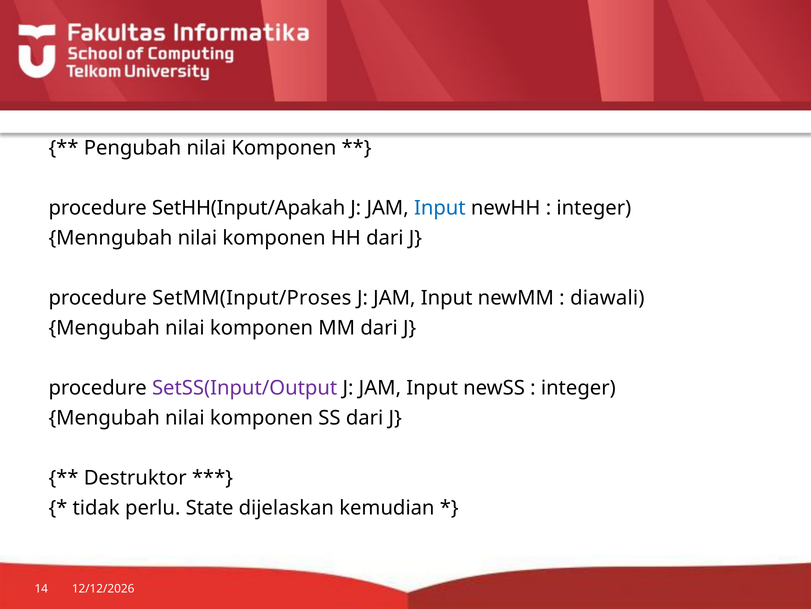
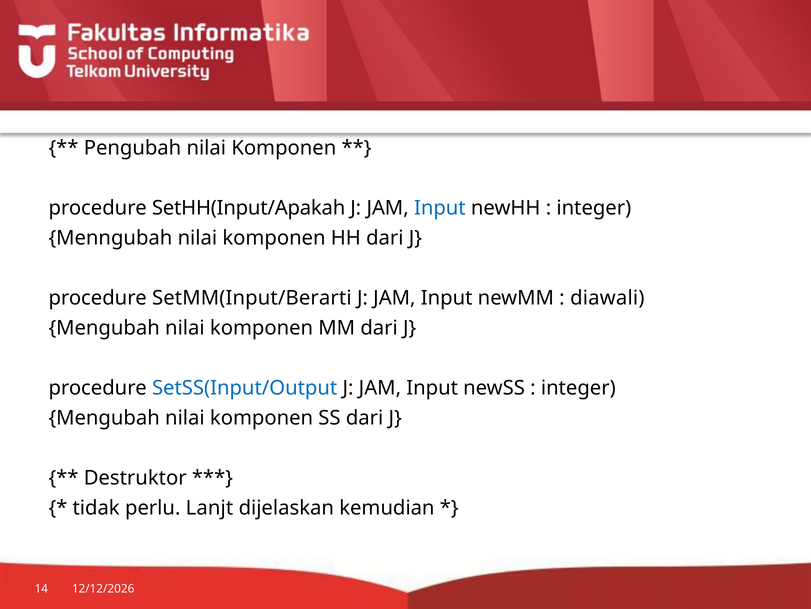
SetMM(Input/Proses: SetMM(Input/Proses -> SetMM(Input/Berarti
SetSS(Input/Output colour: purple -> blue
State: State -> Lanjt
